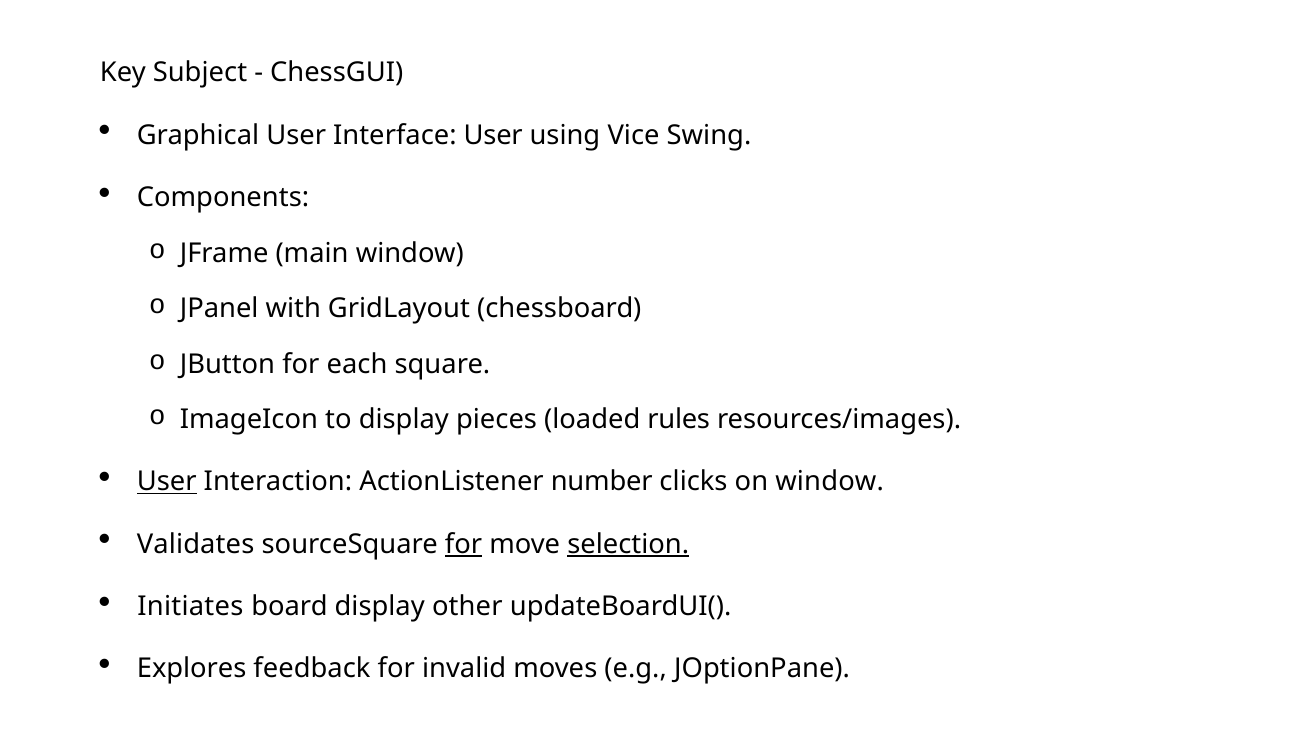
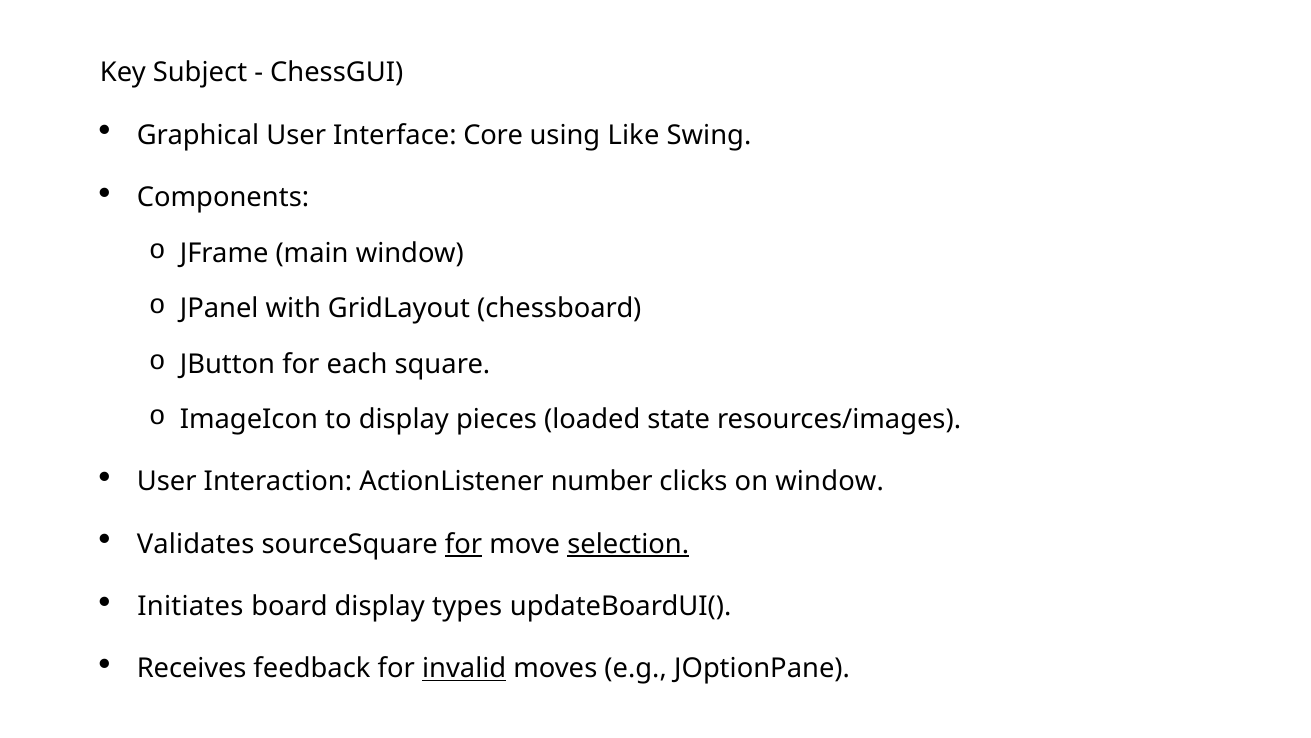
Interface User: User -> Core
Vice: Vice -> Like
rules: rules -> state
User at (167, 481) underline: present -> none
other: other -> types
Explores: Explores -> Receives
invalid underline: none -> present
